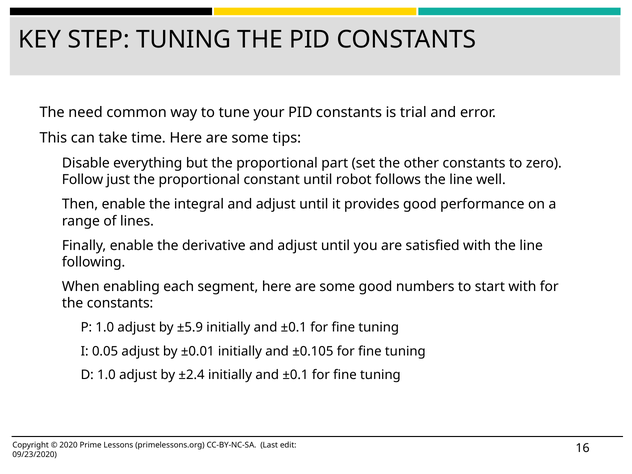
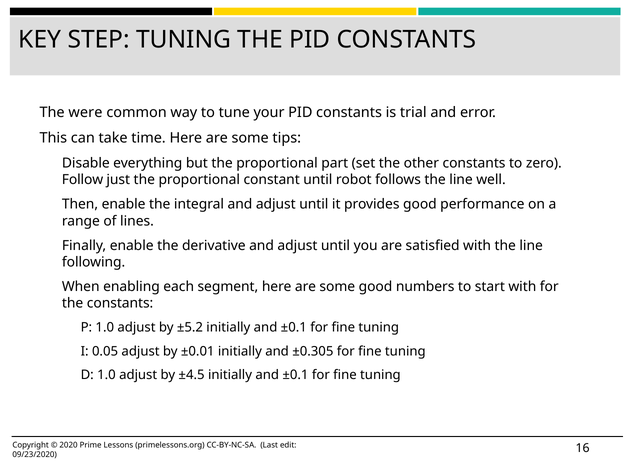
need: need -> were
±5.9: ±5.9 -> ±5.2
±0.105: ±0.105 -> ±0.305
±2.4: ±2.4 -> ±4.5
